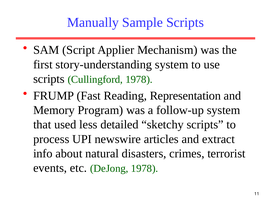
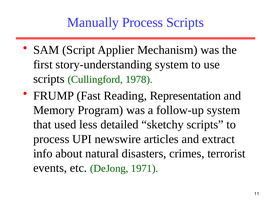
Manually Sample: Sample -> Process
DeJong 1978: 1978 -> 1971
